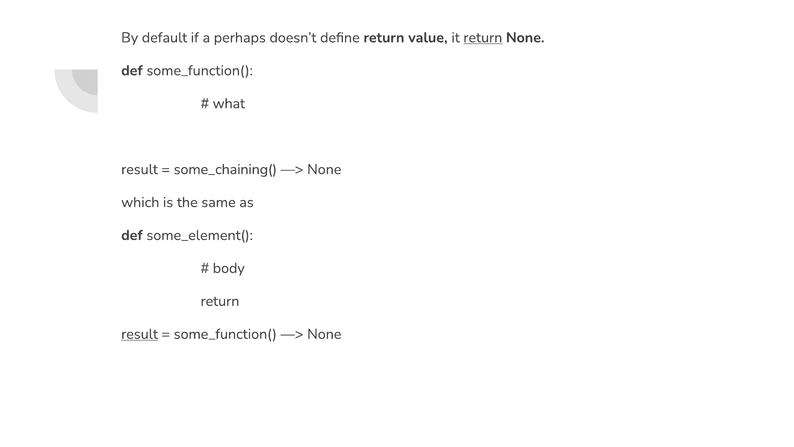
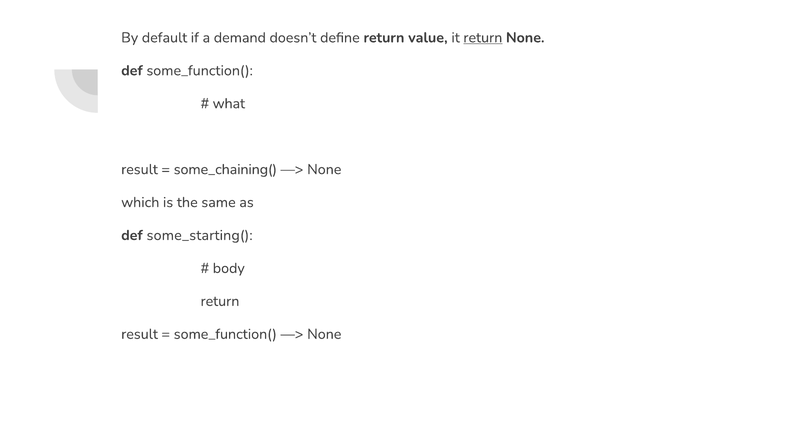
perhaps: perhaps -> demand
some_element(: some_element( -> some_starting(
result at (140, 334) underline: present -> none
